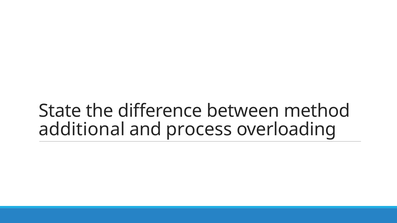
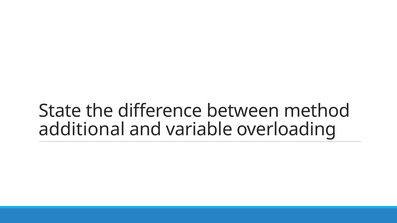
process: process -> variable
